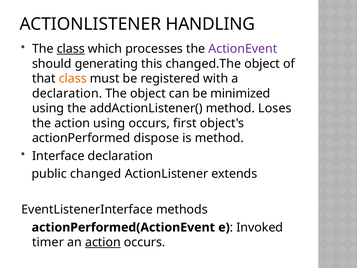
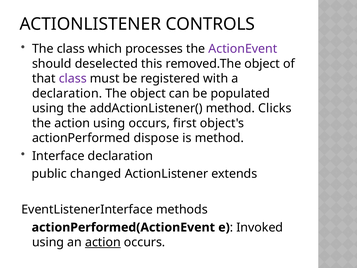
HANDLING: HANDLING -> CONTROLS
class at (71, 49) underline: present -> none
generating: generating -> deselected
changed.The: changed.The -> removed.The
class at (73, 78) colour: orange -> purple
minimized: minimized -> populated
Loses: Loses -> Clicks
timer at (48, 242): timer -> using
